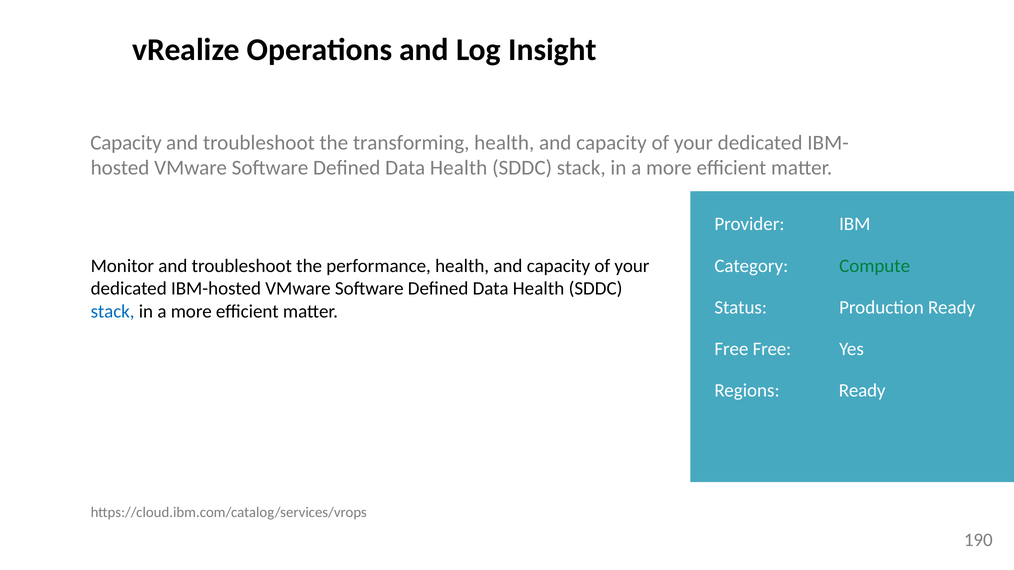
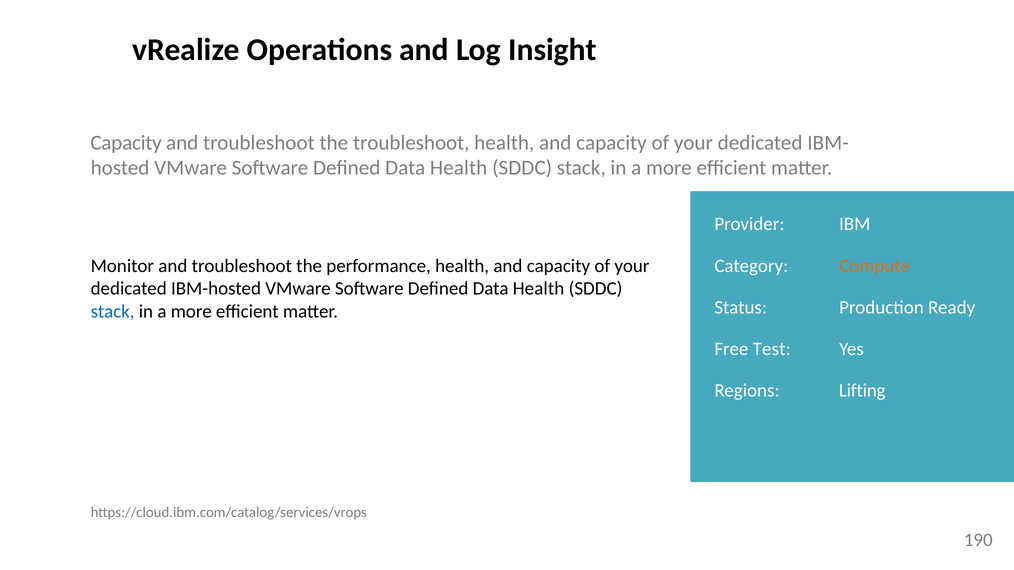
the transforming: transforming -> troubleshoot
Compute colour: green -> orange
Free Free: Free -> Test
Regions Ready: Ready -> Lifting
